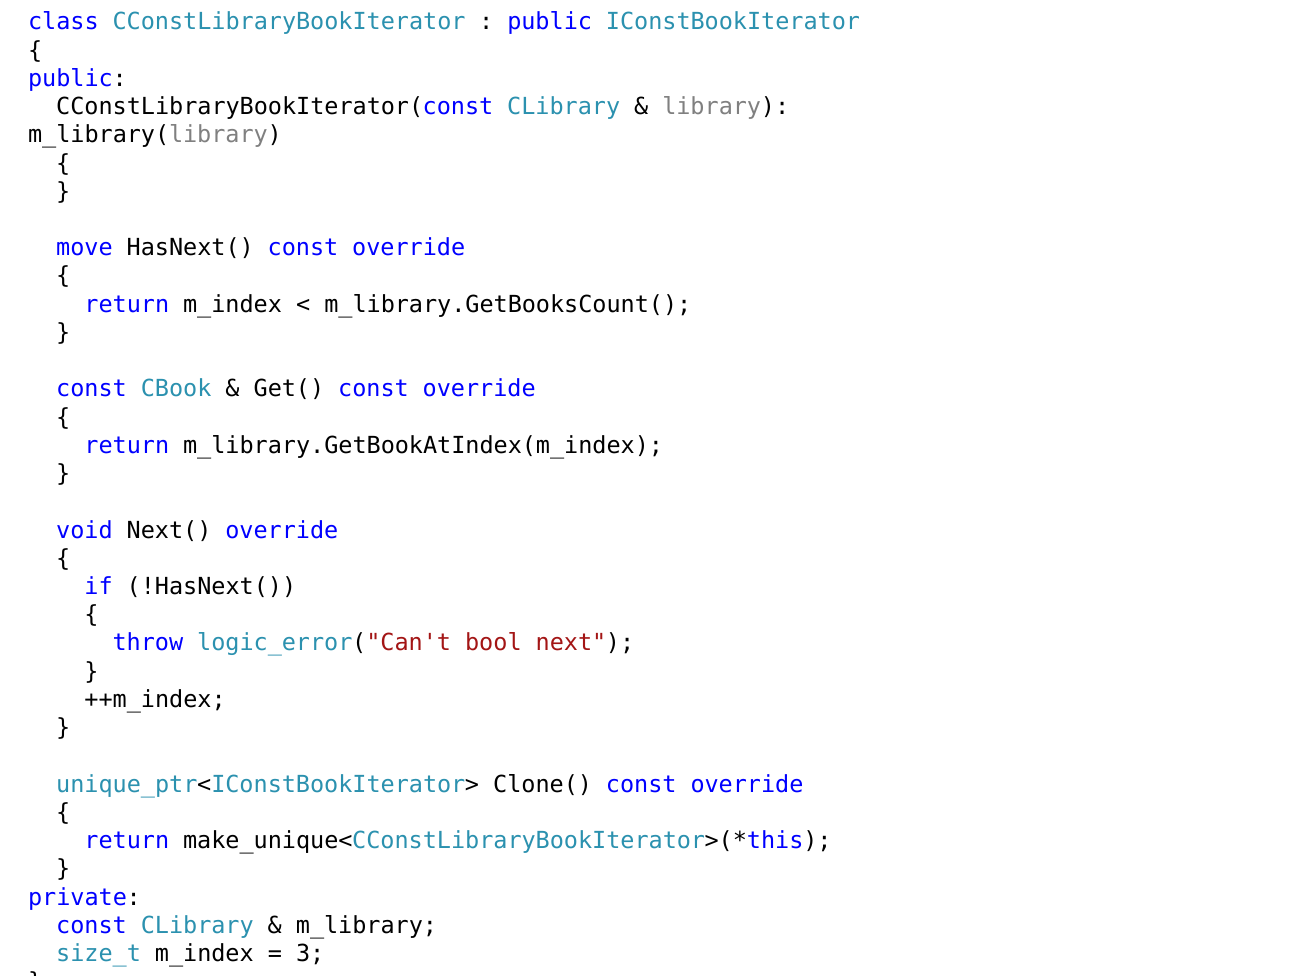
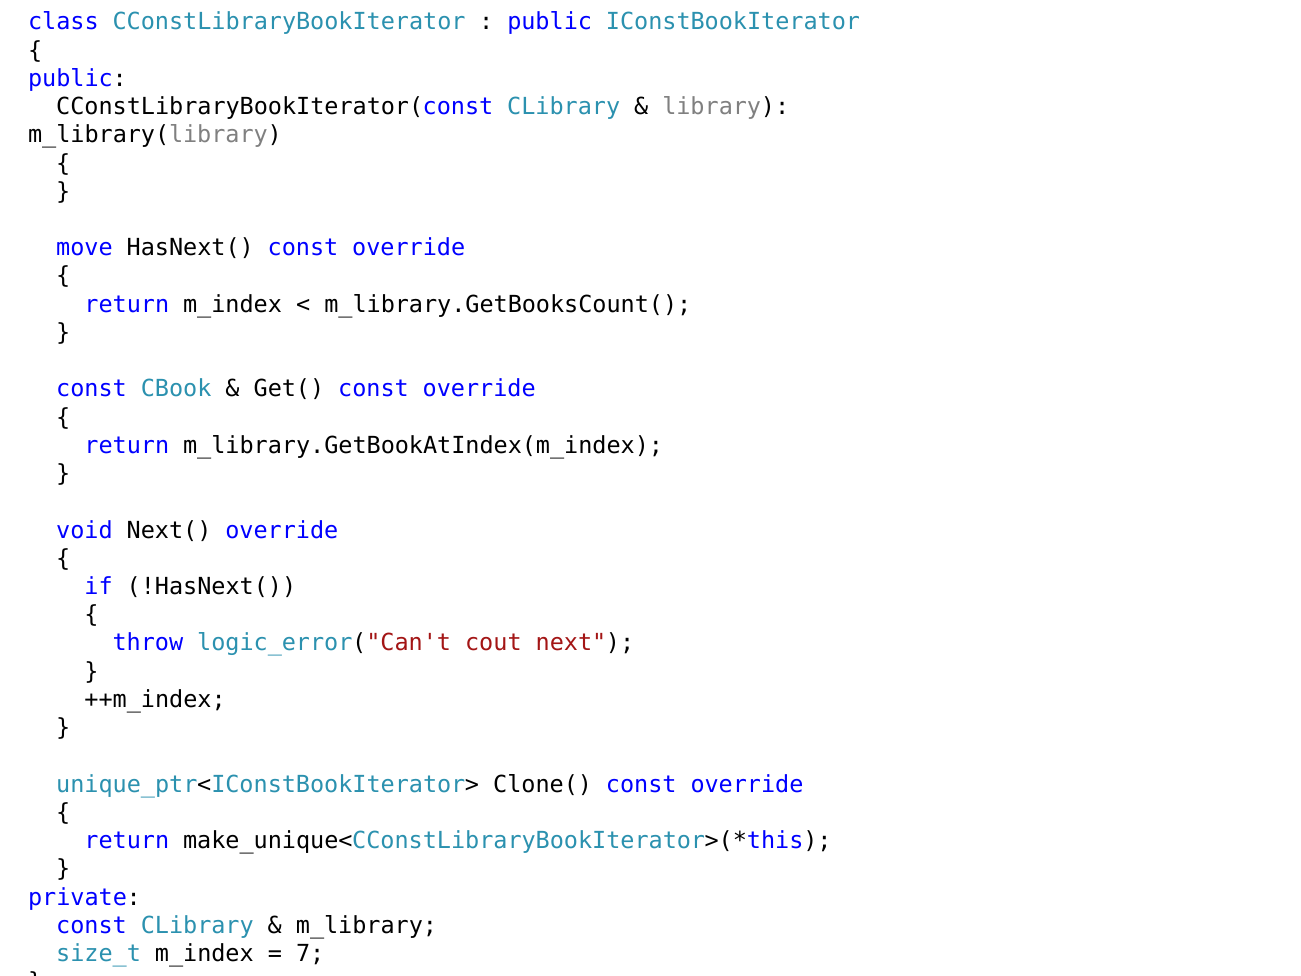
bool: bool -> cout
3: 3 -> 7
